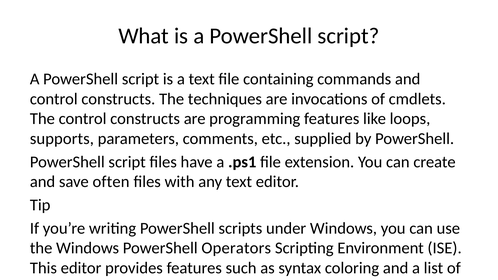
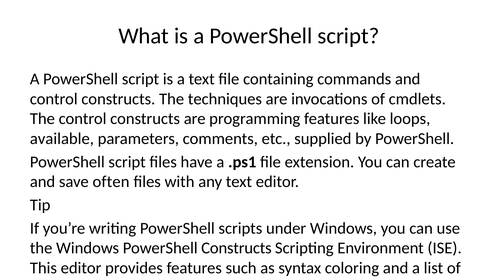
supports at (62, 139): supports -> available
PowerShell Operators: Operators -> Constructs
